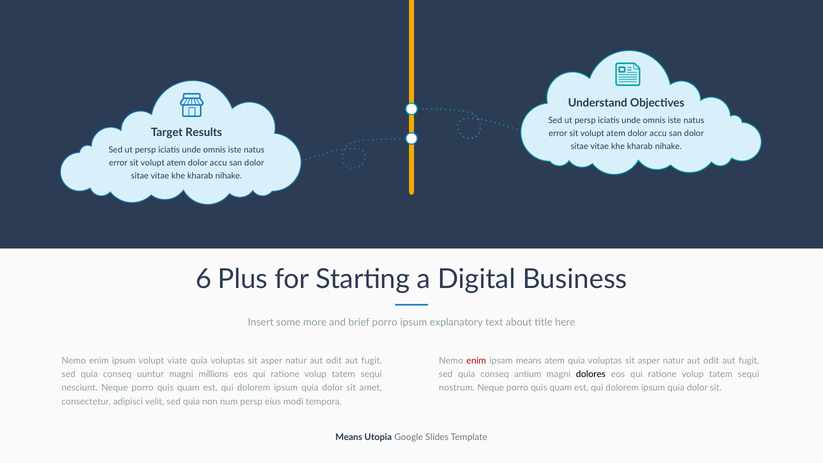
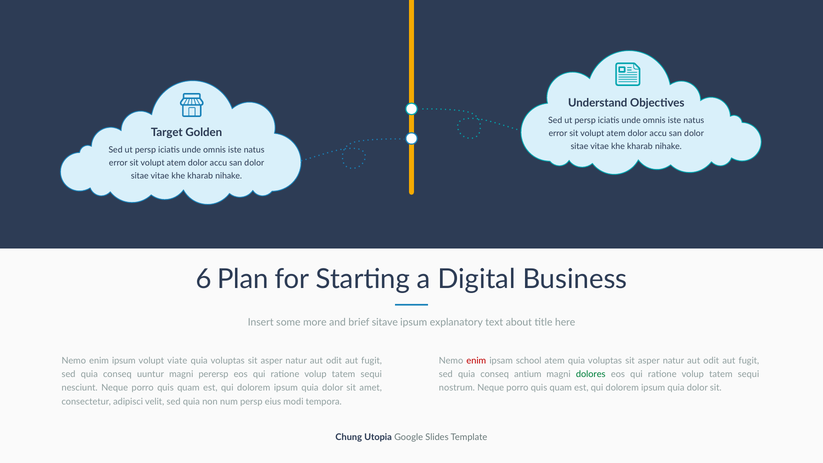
Results: Results -> Golden
Plus: Plus -> Plan
brief porro: porro -> sitave
ipsam means: means -> school
millions: millions -> perersp
dolores colour: black -> green
Means at (349, 437): Means -> Chung
